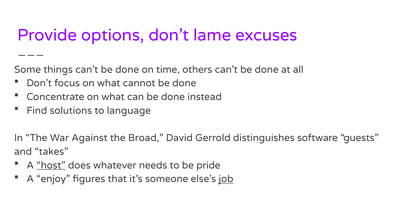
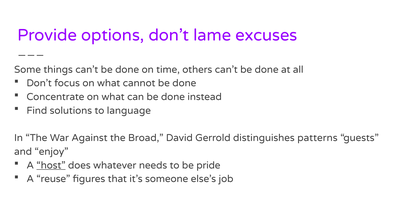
software: software -> patterns
takes: takes -> enjoy
enjoy: enjoy -> reuse
job underline: present -> none
